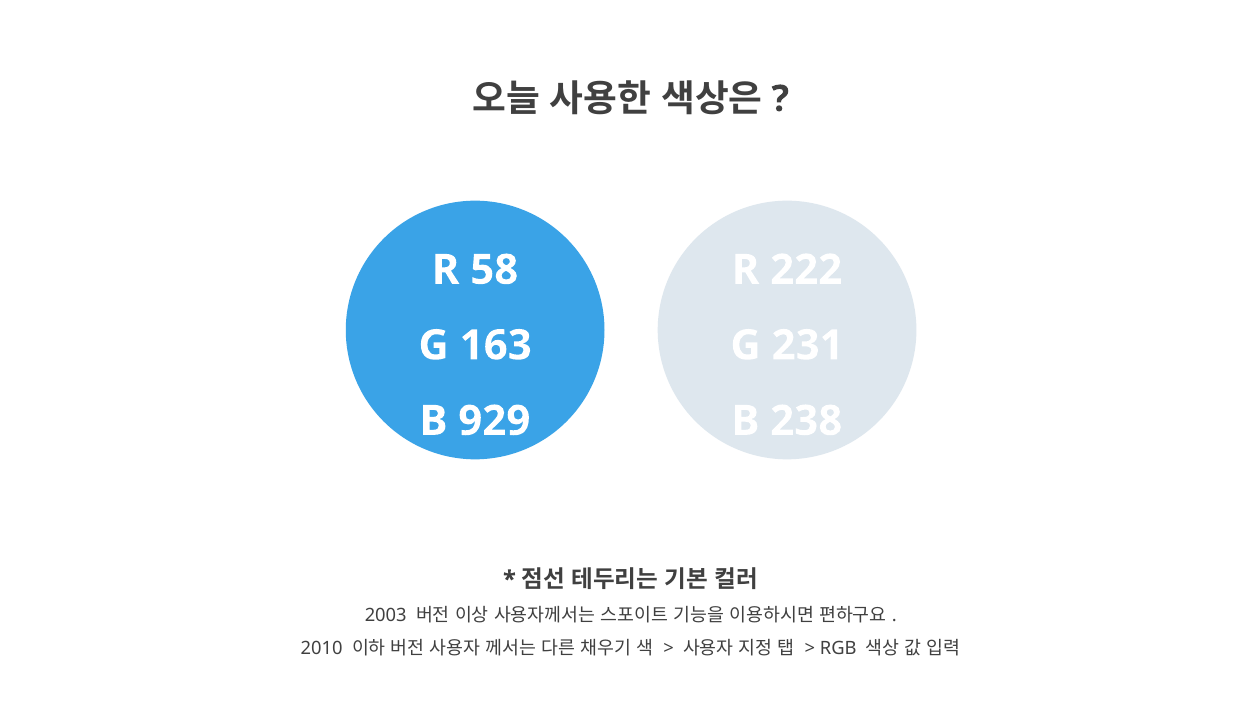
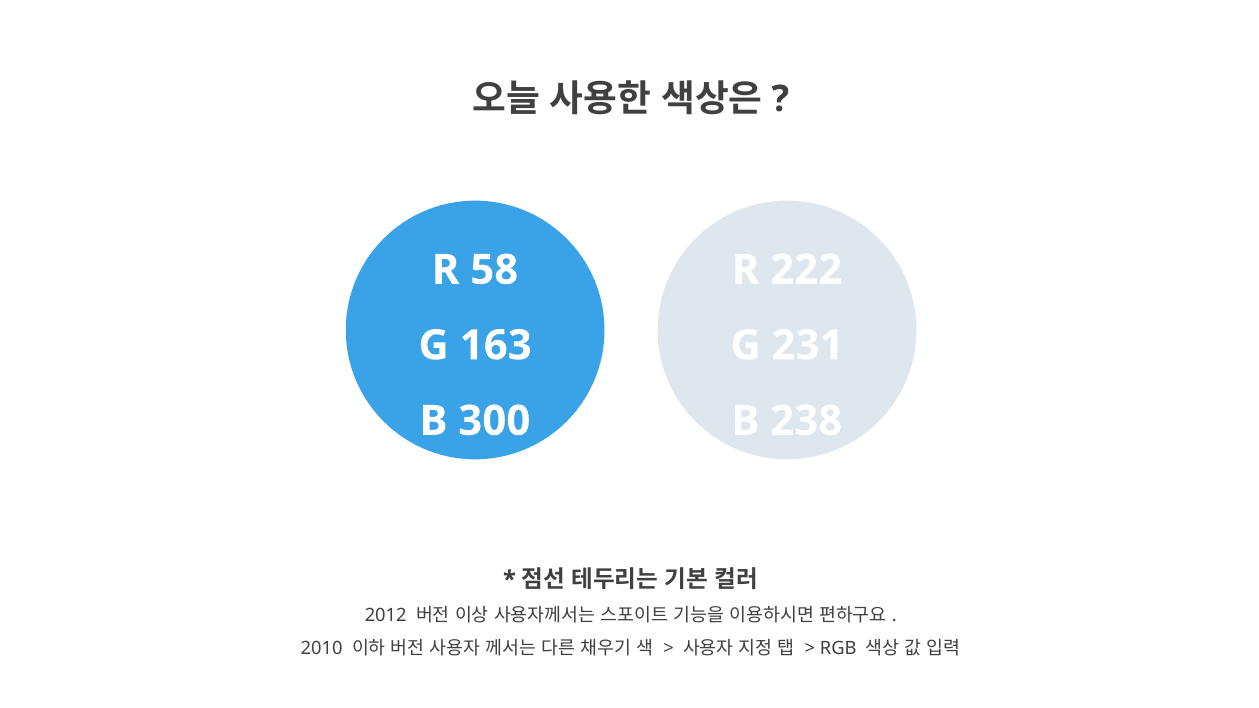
929: 929 -> 300
2003: 2003 -> 2012
